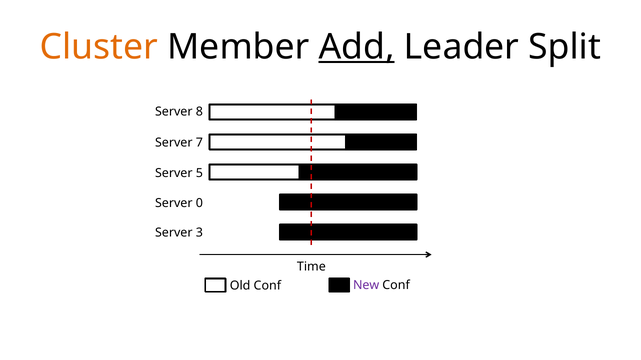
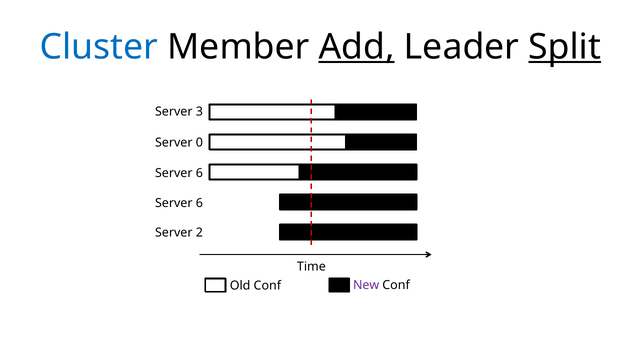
Cluster colour: orange -> blue
Split underline: none -> present
8: 8 -> 3
7: 7 -> 0
5 at (199, 174): 5 -> 6
0 at (199, 203): 0 -> 6
3: 3 -> 2
